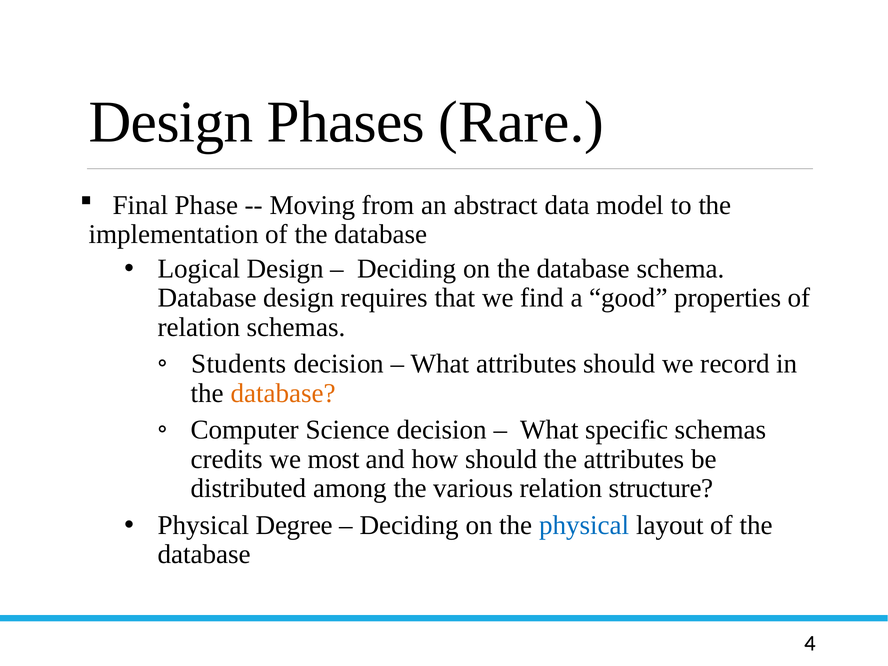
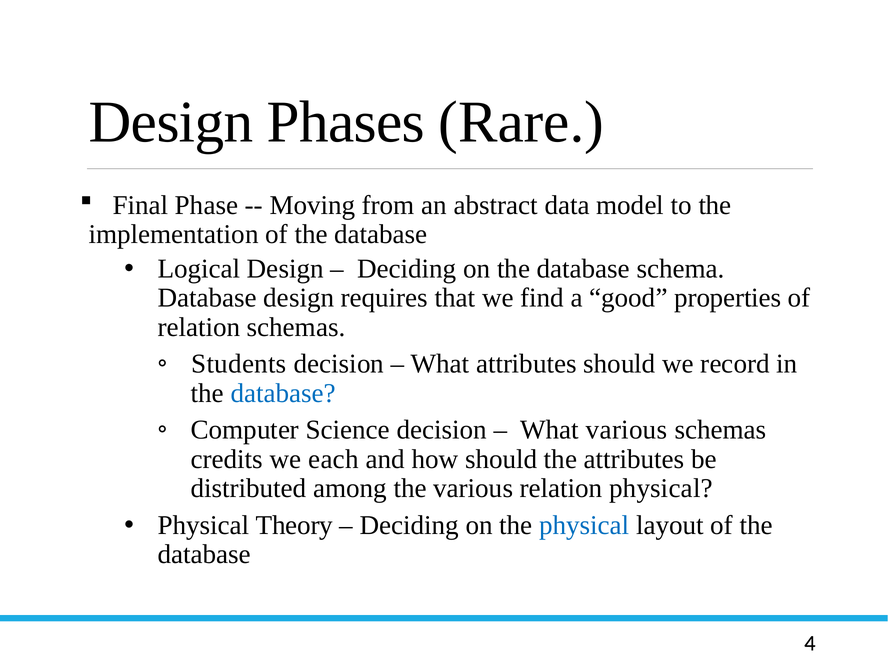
database at (283, 393) colour: orange -> blue
What specific: specific -> various
most: most -> each
relation structure: structure -> physical
Degree: Degree -> Theory
